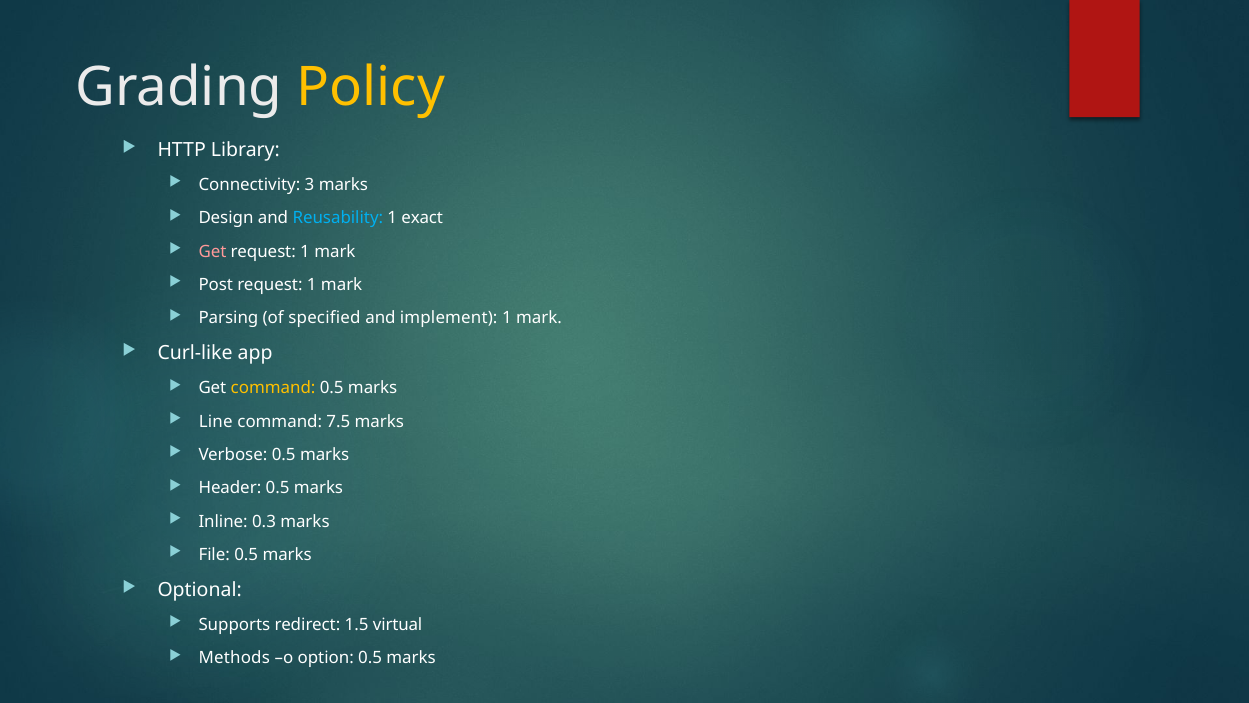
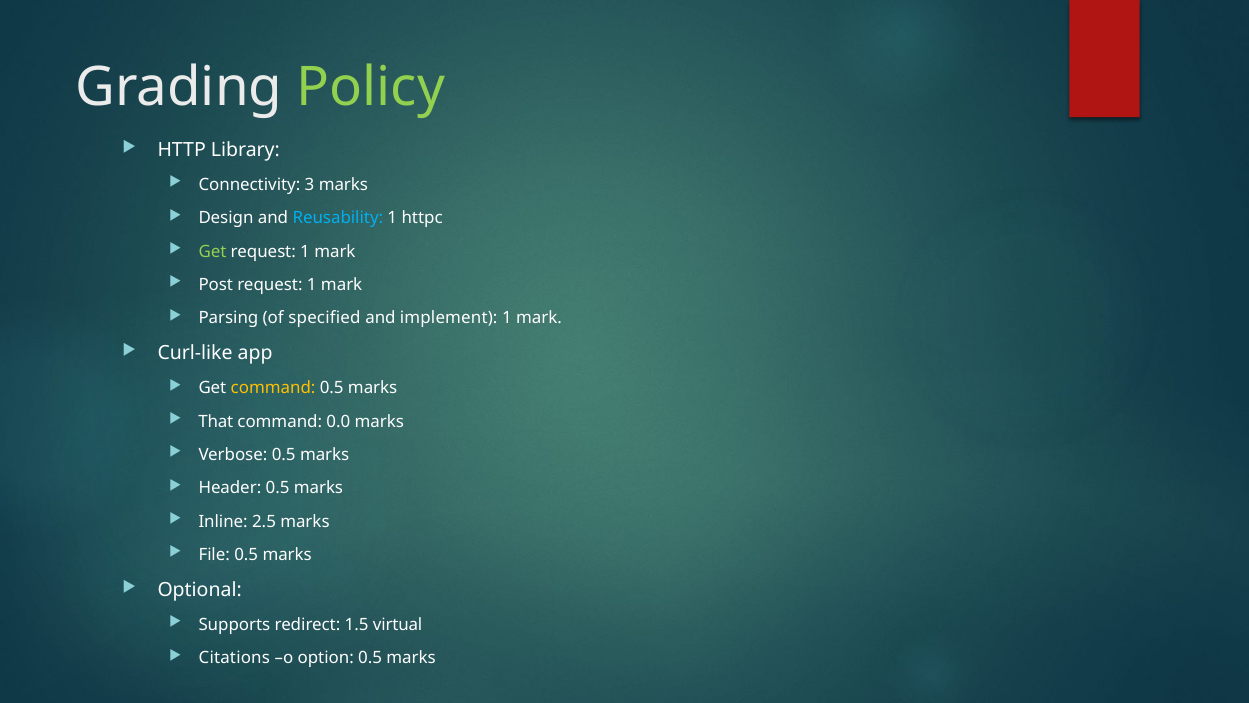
Policy colour: yellow -> light green
exact: exact -> httpc
Get at (212, 251) colour: pink -> light green
Line: Line -> That
7.5: 7.5 -> 0.0
0.3: 0.3 -> 2.5
Methods: Methods -> Citations
